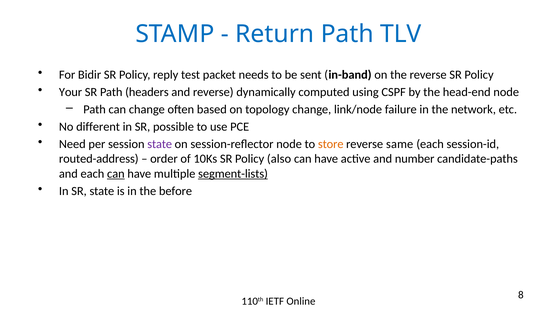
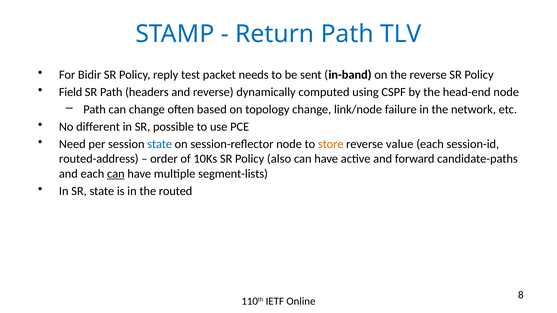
Your: Your -> Field
state at (160, 144) colour: purple -> blue
same: same -> value
number: number -> forward
segment-lists underline: present -> none
before: before -> routed
